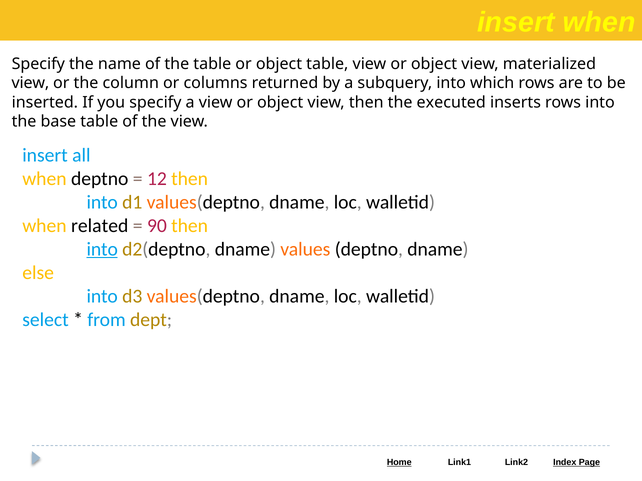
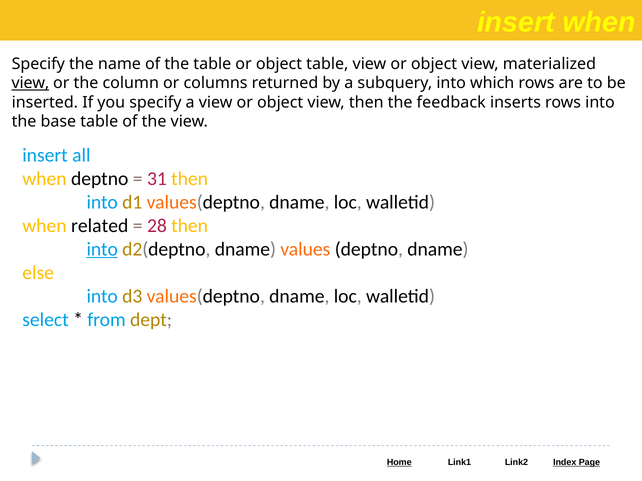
view at (30, 83) underline: none -> present
executed: executed -> feedback
12: 12 -> 31
90: 90 -> 28
